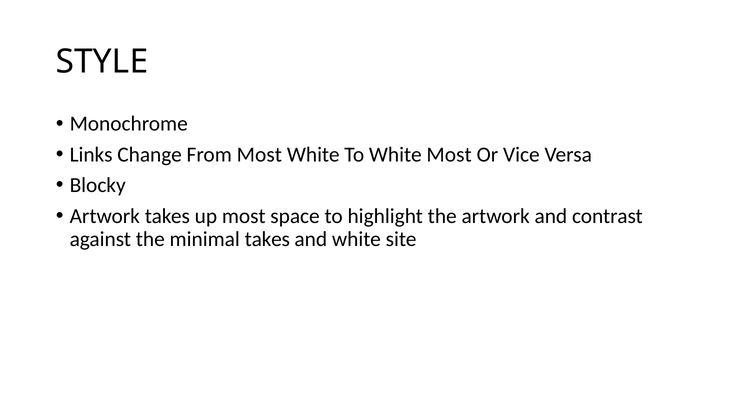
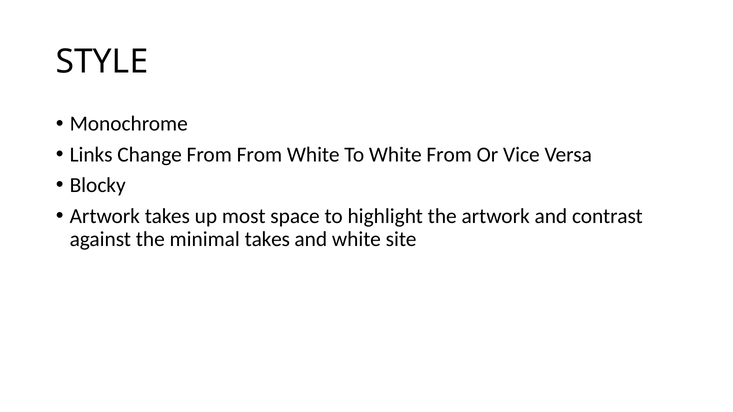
From Most: Most -> From
White Most: Most -> From
